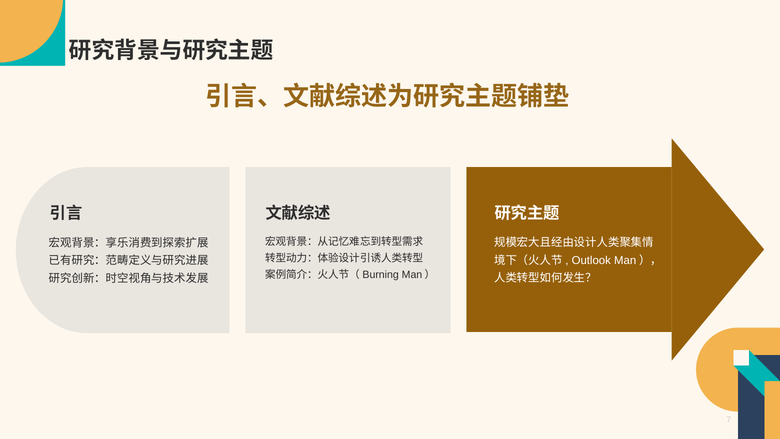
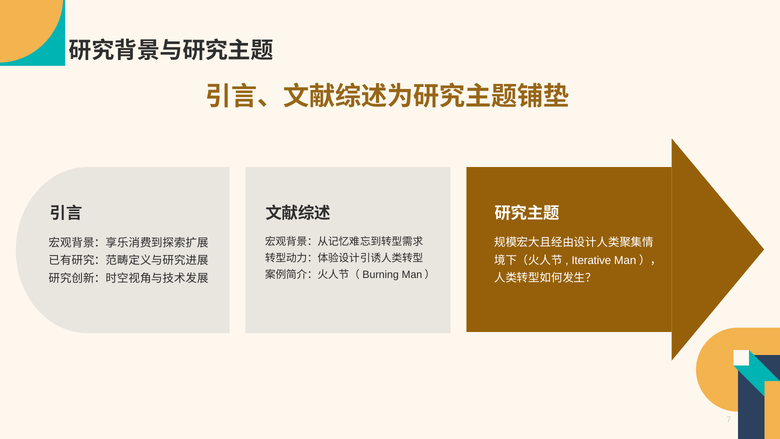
Outlook: Outlook -> Iterative
